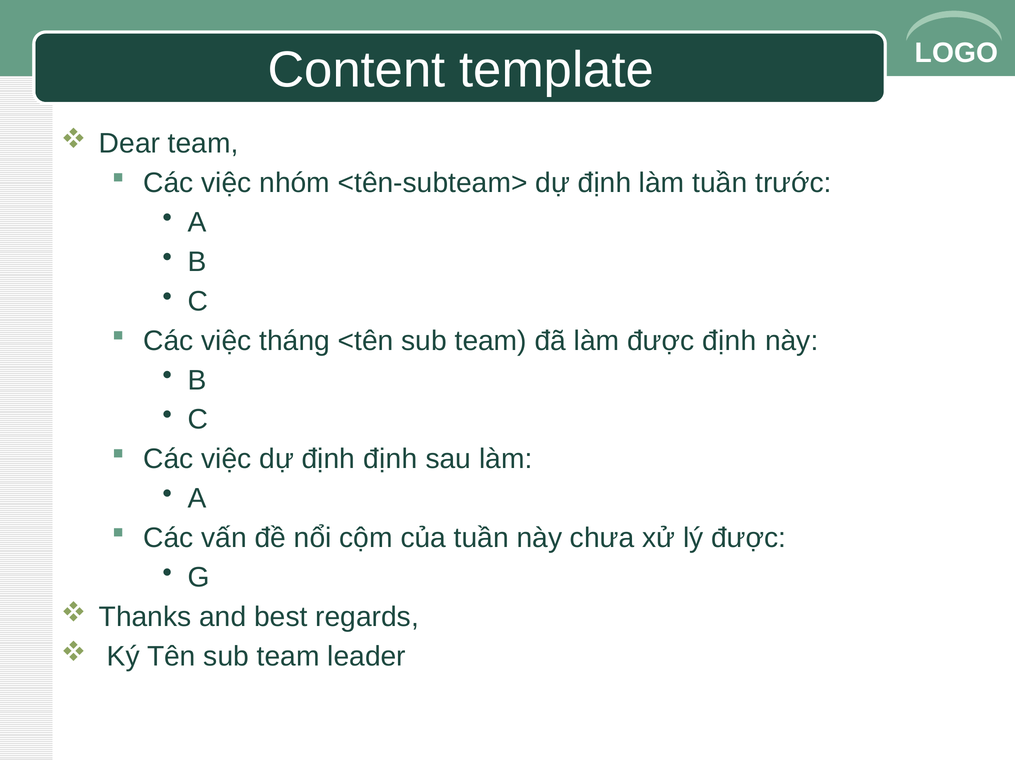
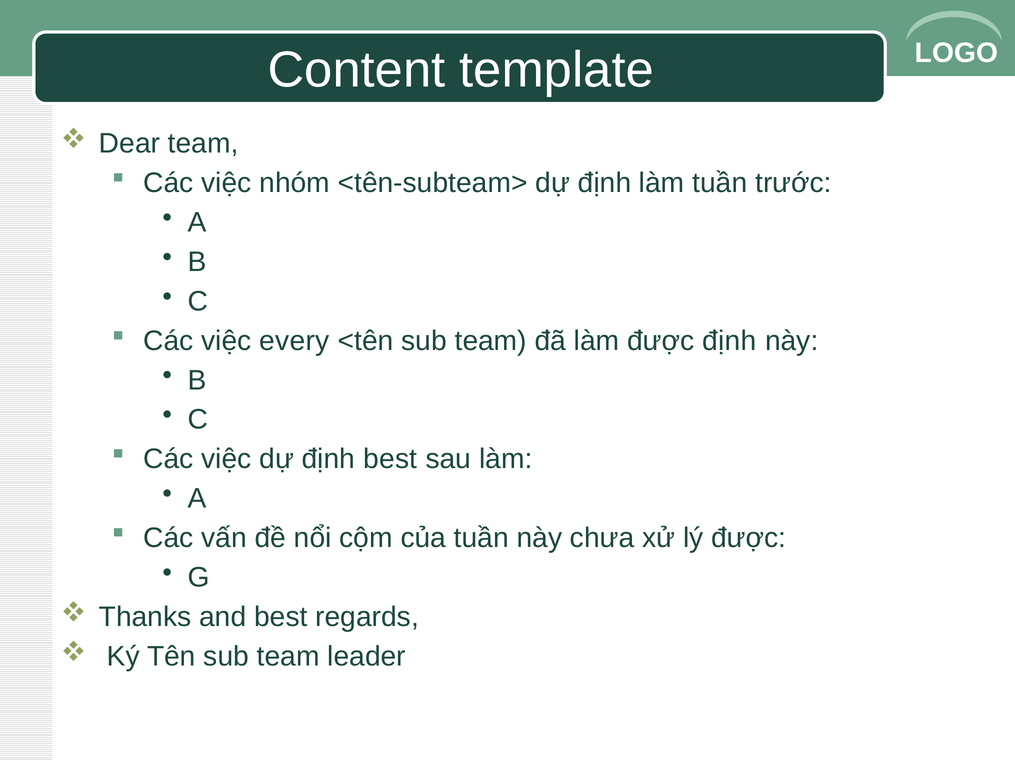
tháng: tháng -> every
định định: định -> best
